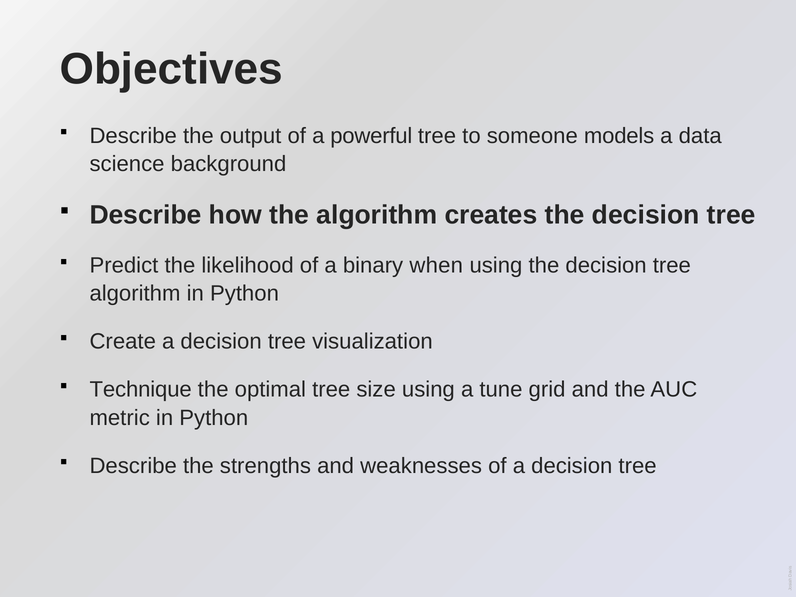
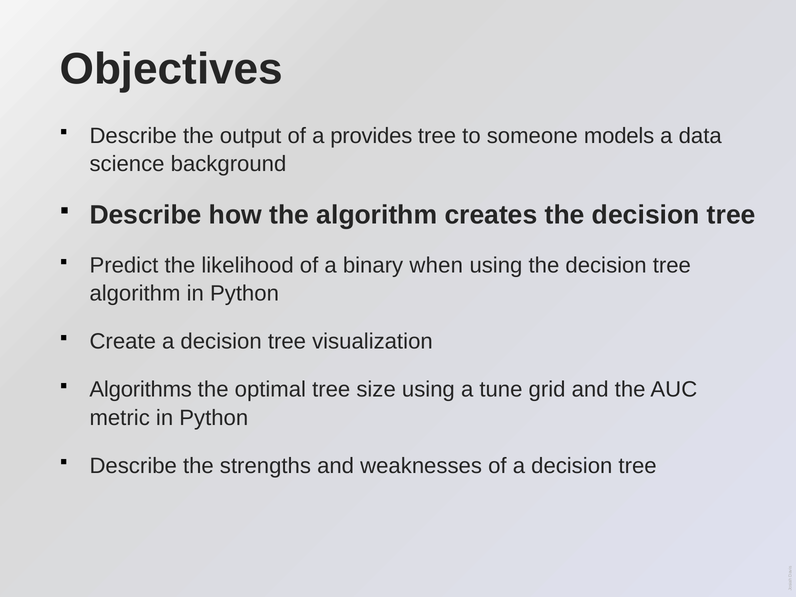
powerful: powerful -> provides
Technique: Technique -> Algorithms
